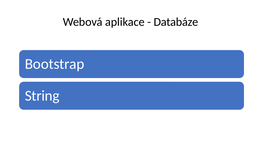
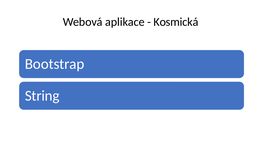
Databáze: Databáze -> Kosmická
